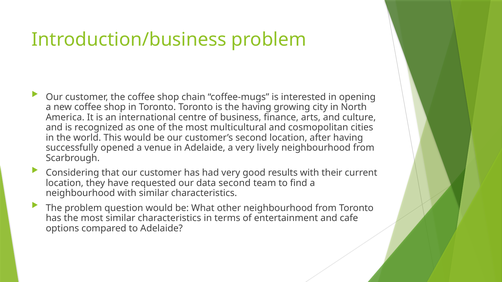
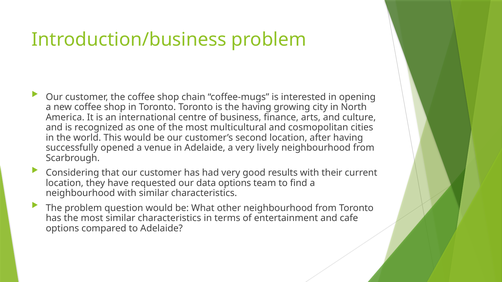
data second: second -> options
